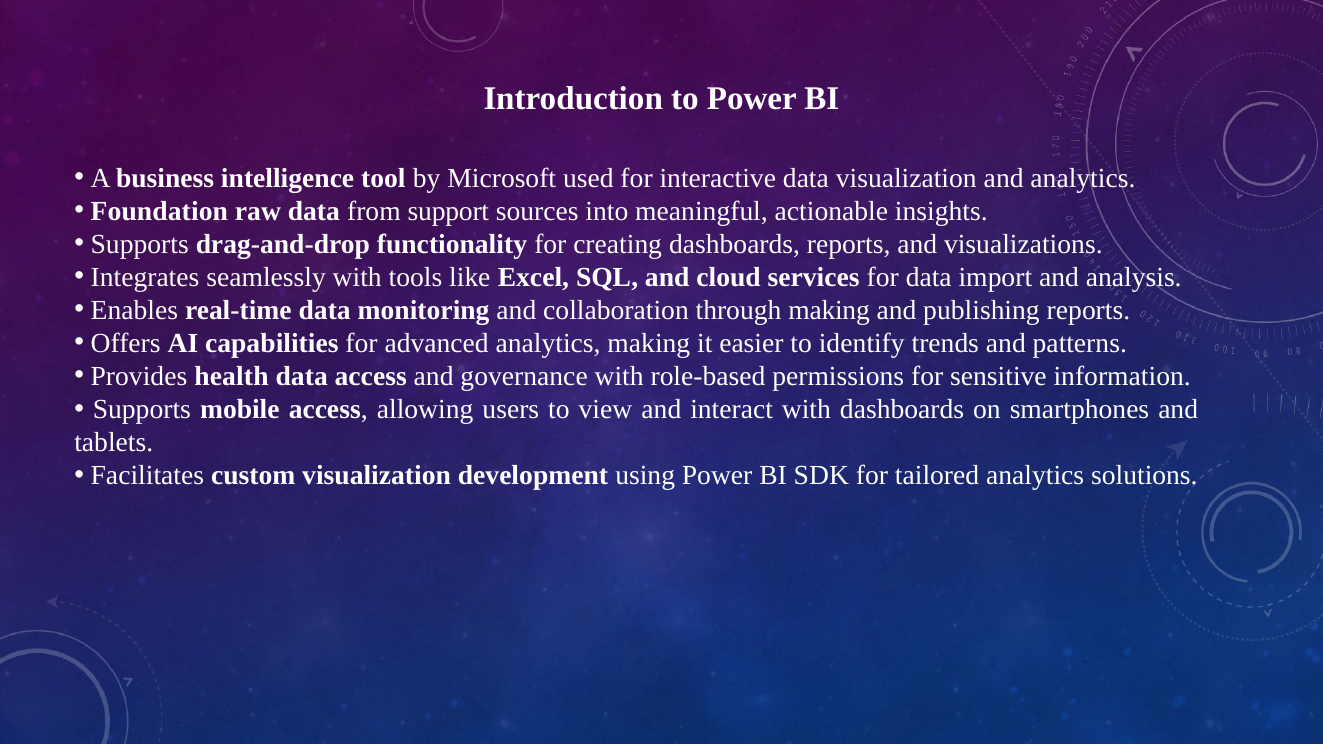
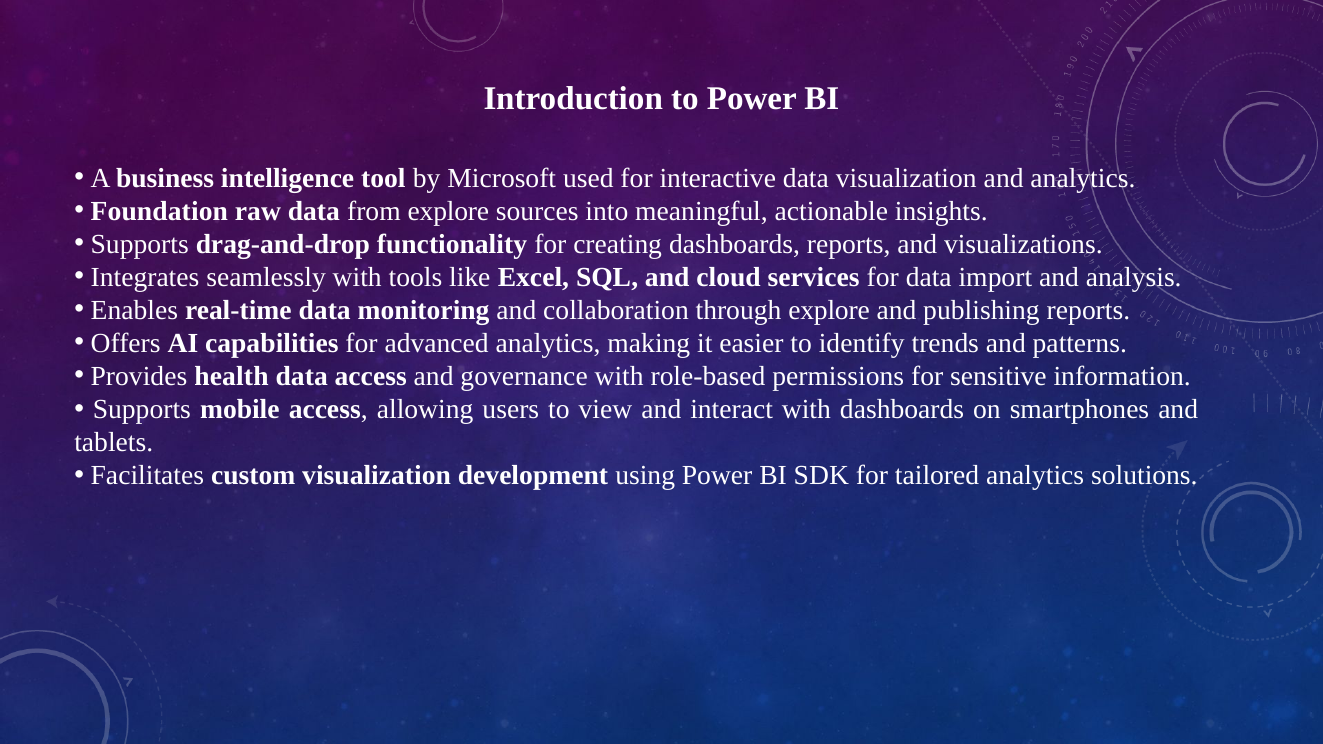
from support: support -> explore
through making: making -> explore
